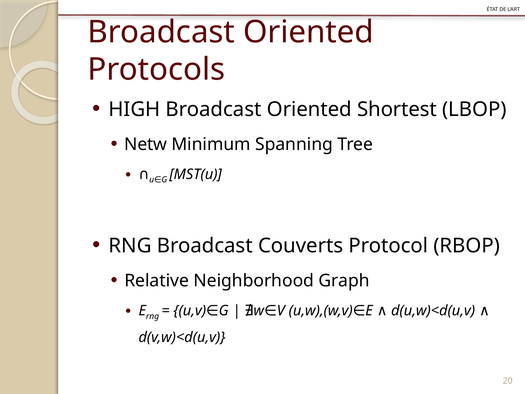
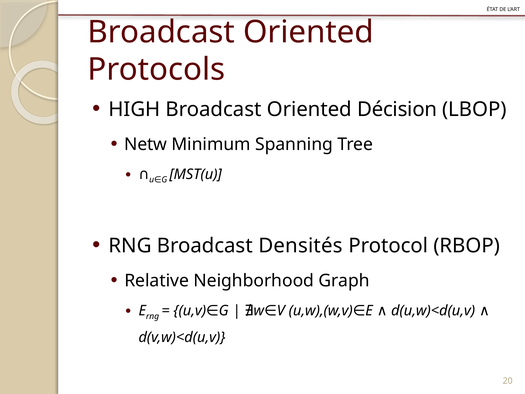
Shortest: Shortest -> Décision
Couverts: Couverts -> Densités
